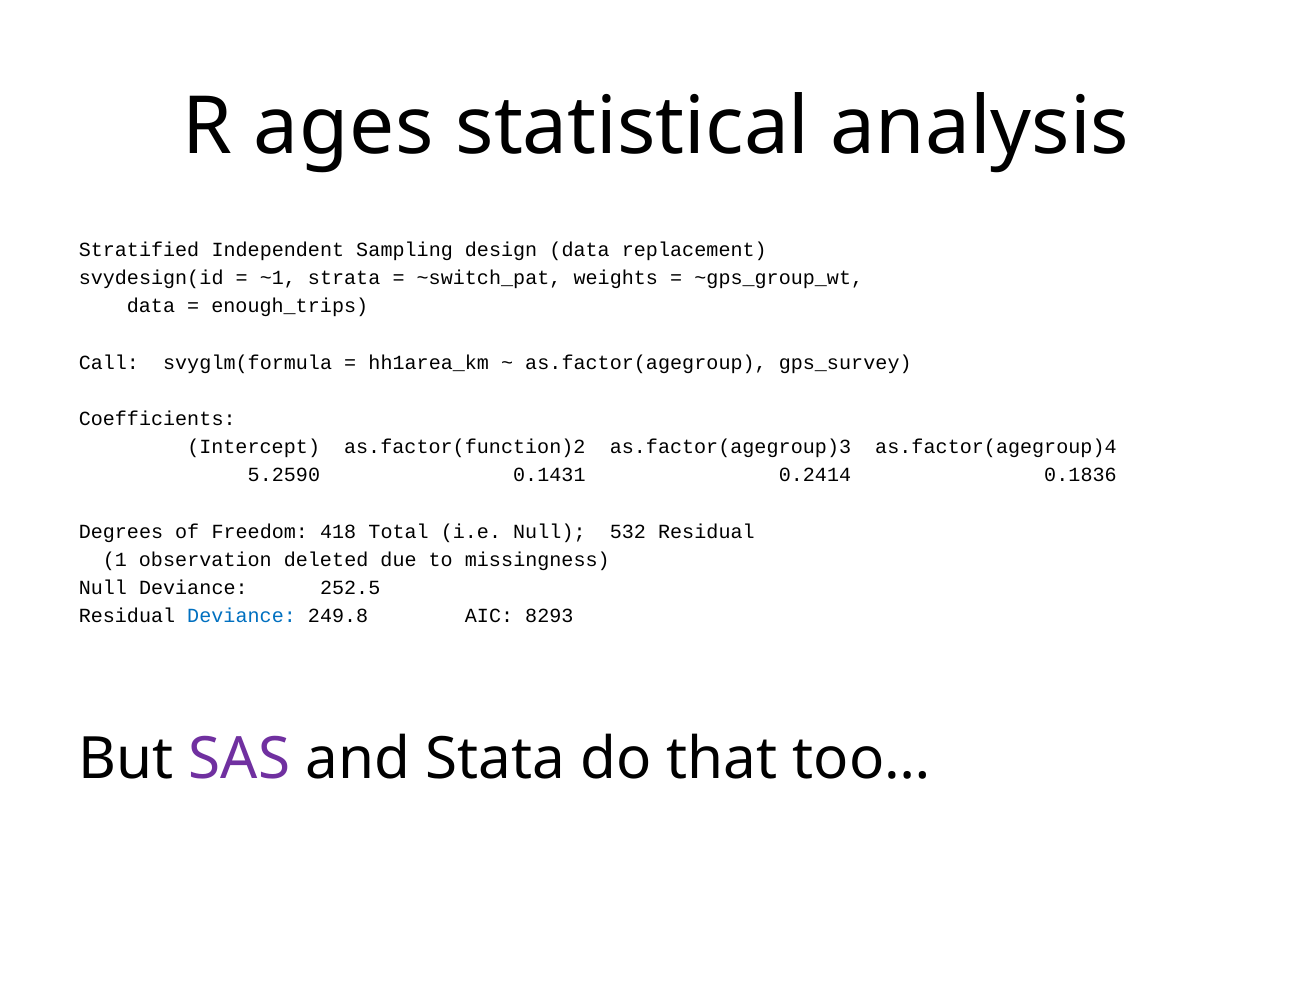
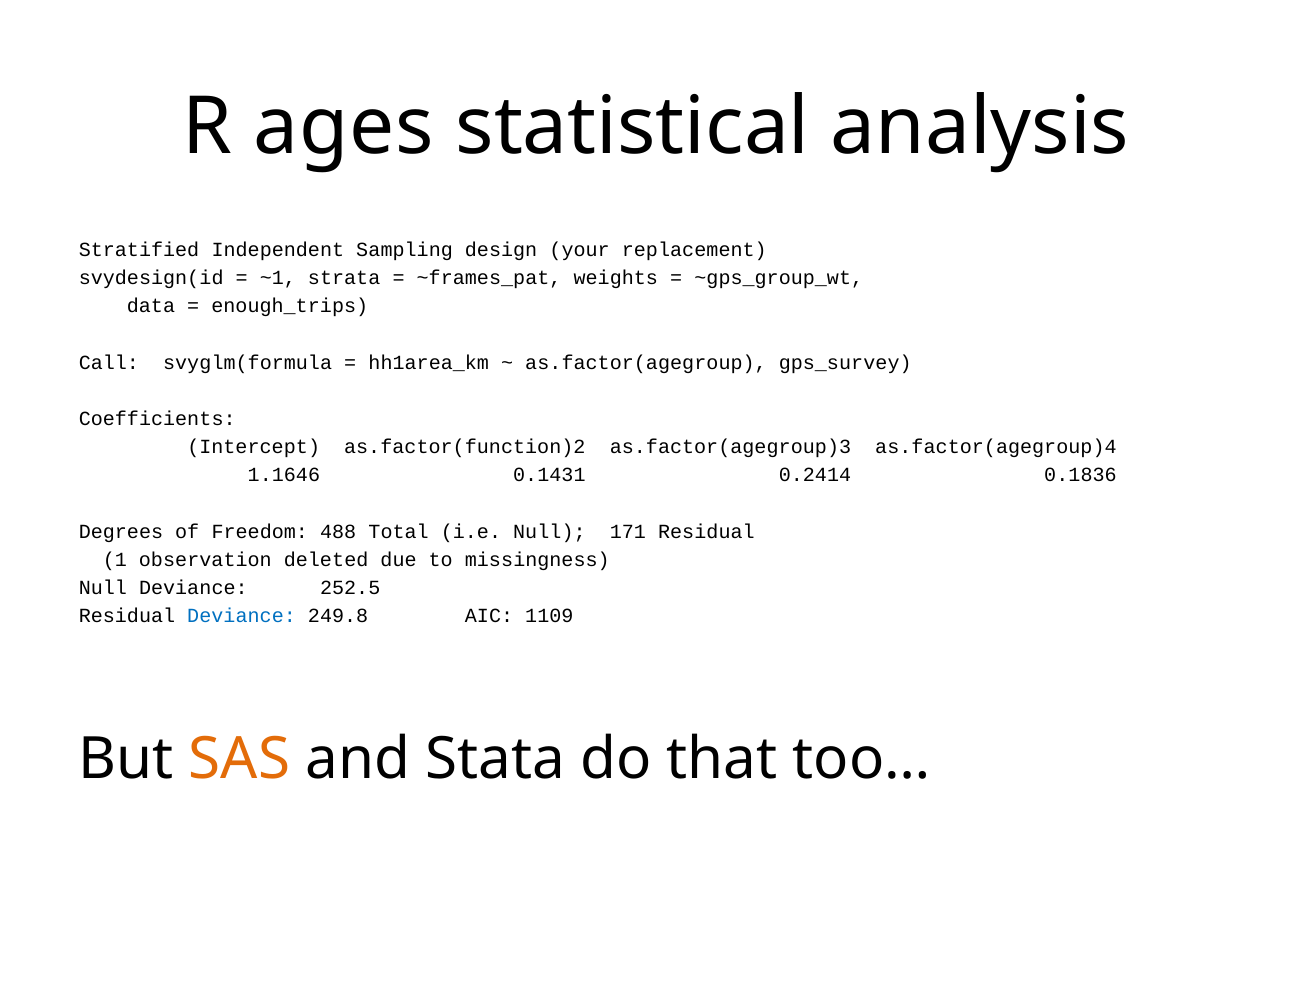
design data: data -> your
~switch_pat: ~switch_pat -> ~frames_pat
5.2590: 5.2590 -> 1.1646
418: 418 -> 488
532: 532 -> 171
8293: 8293 -> 1109
SAS colour: purple -> orange
